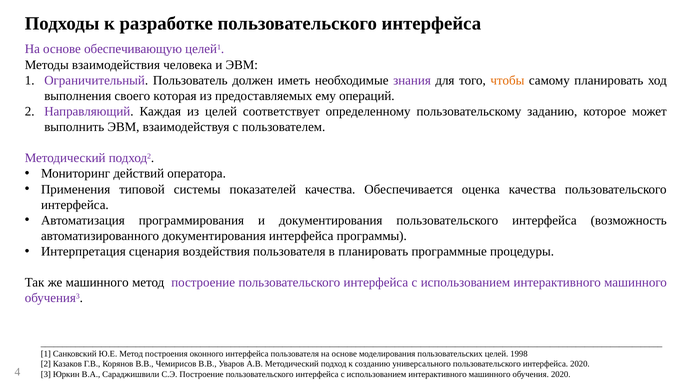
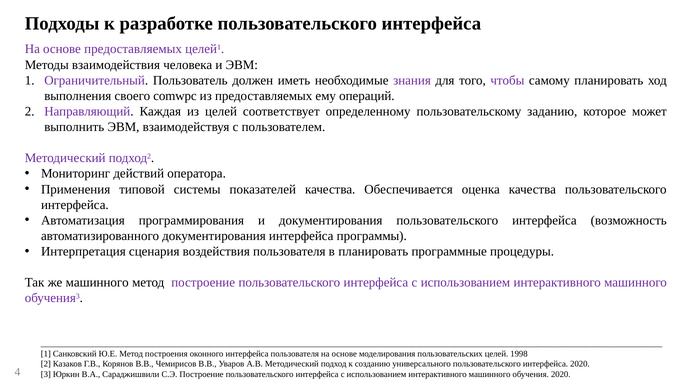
основе обеспечивающую: обеспечивающую -> предоставляемых
чтобы colour: orange -> purple
которая: которая -> comwpc
